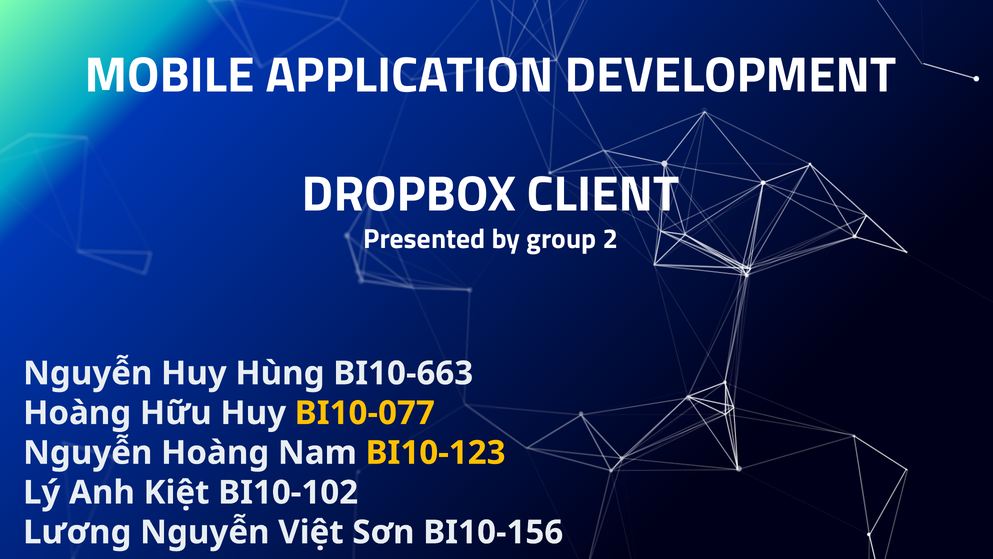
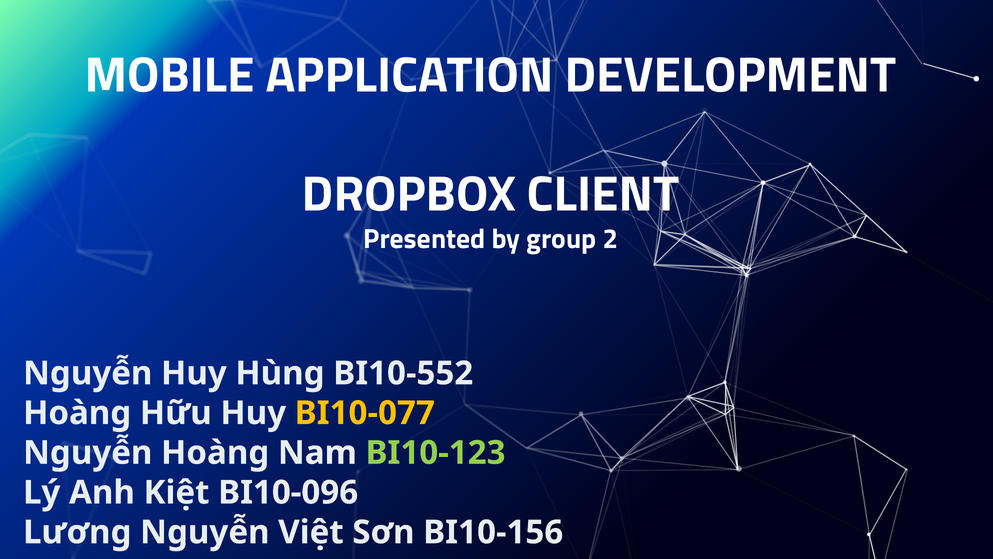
BI10-663: BI10-663 -> BI10-552
BI10-123 colour: yellow -> light green
BI10-102: BI10-102 -> BI10-096
